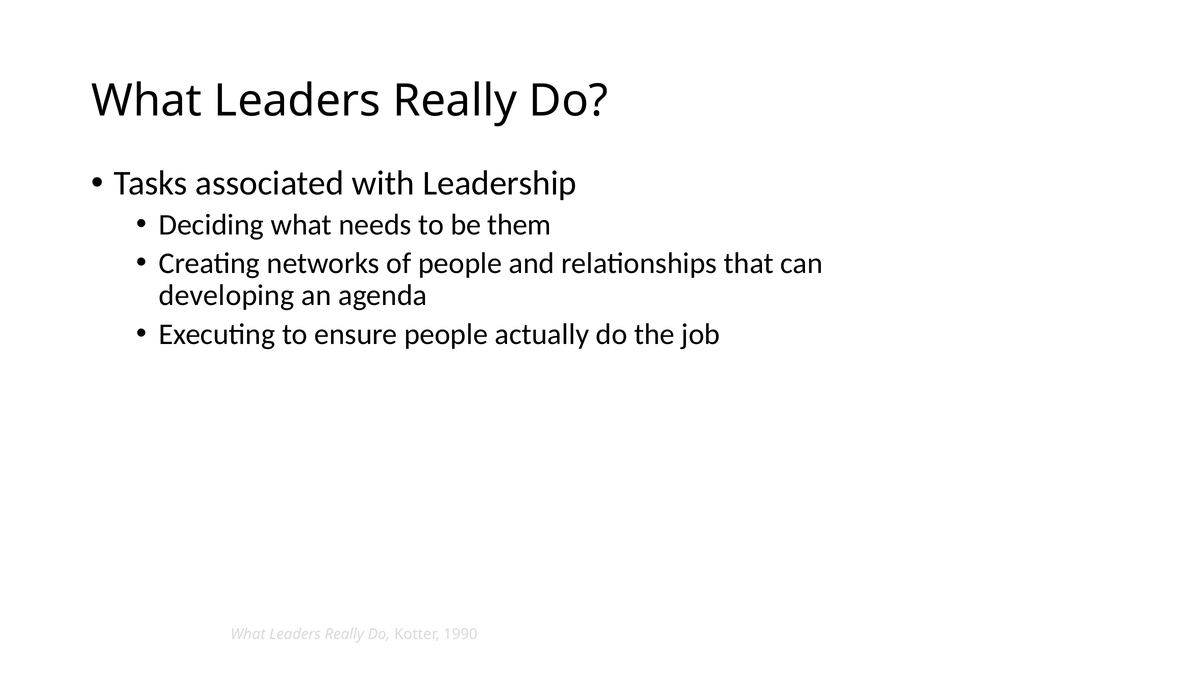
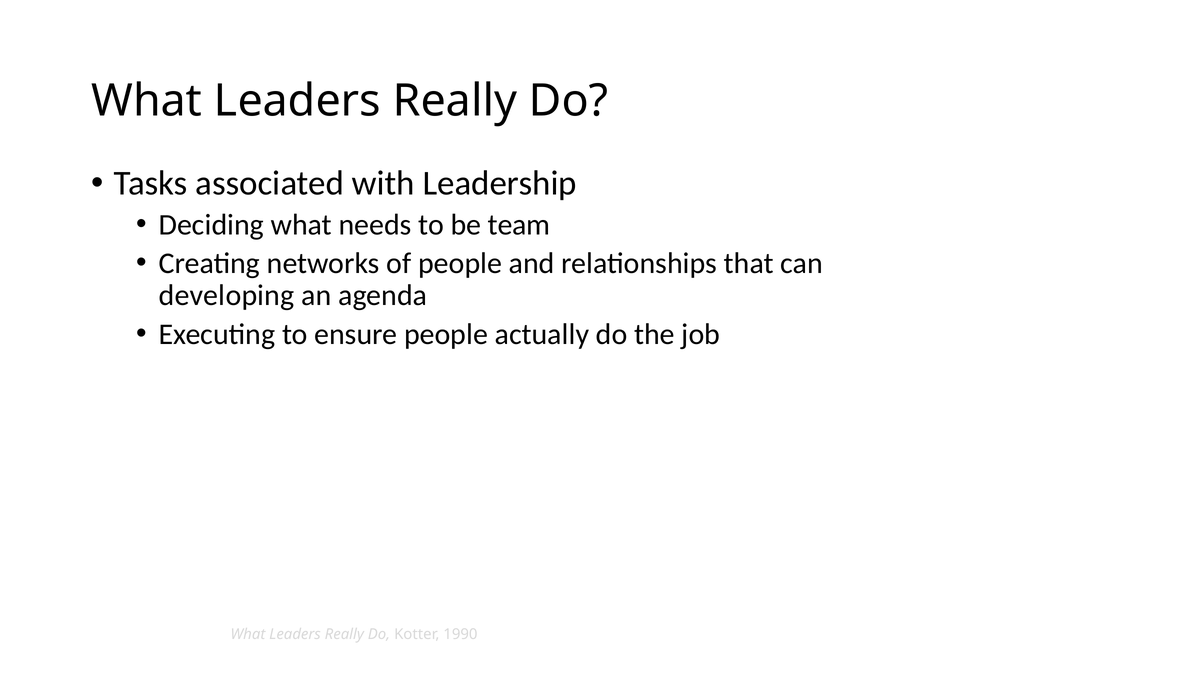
them: them -> team
